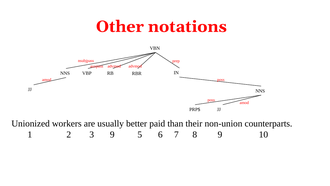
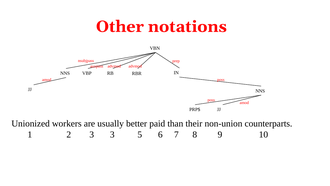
3 9: 9 -> 3
